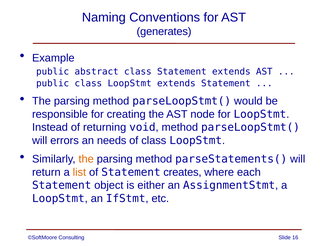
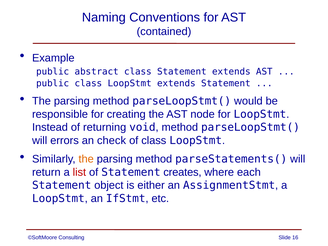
generates: generates -> contained
needs: needs -> check
list colour: orange -> red
